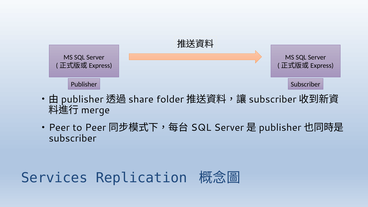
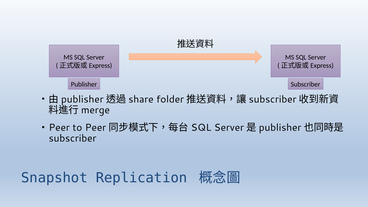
Services: Services -> Snapshot
